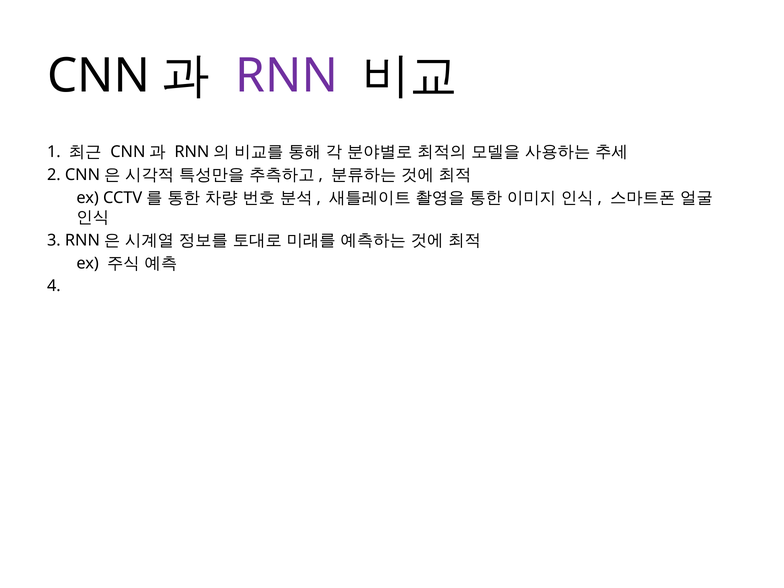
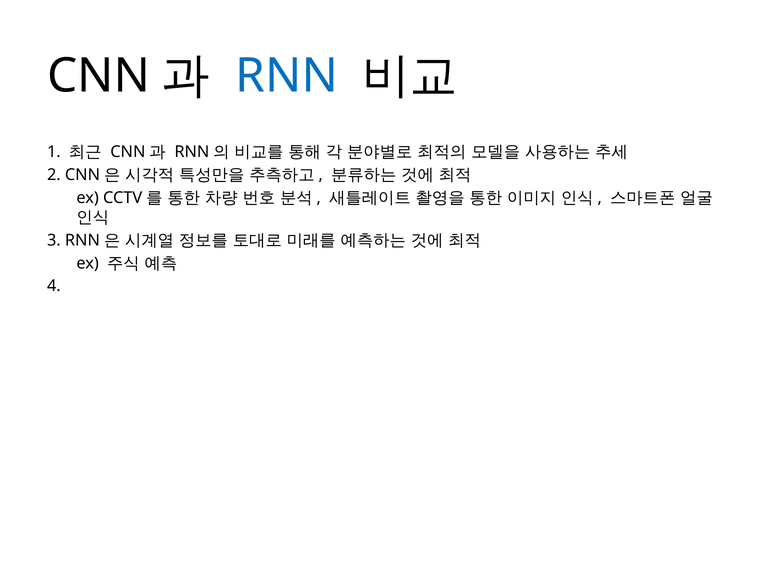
RNN colour: purple -> blue
